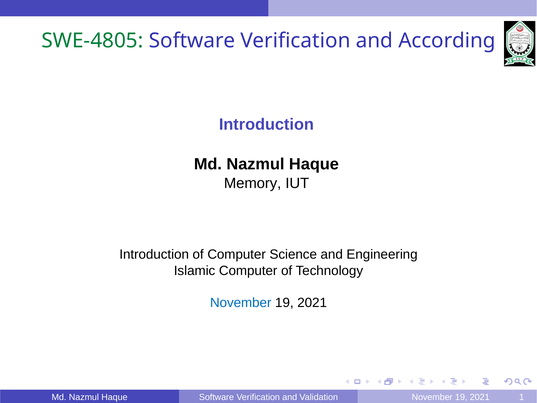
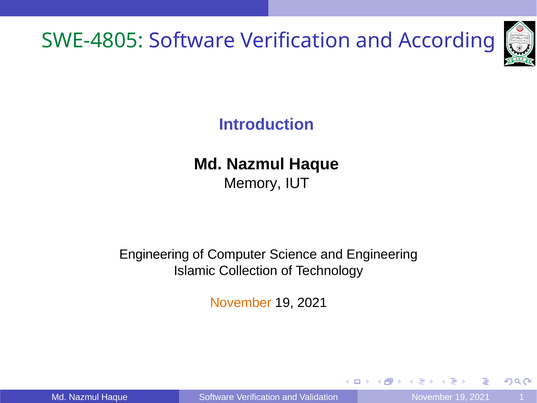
Introduction at (154, 255): Introduction -> Engineering
Islamic Computer: Computer -> Collection
November at (241, 303) colour: blue -> orange
